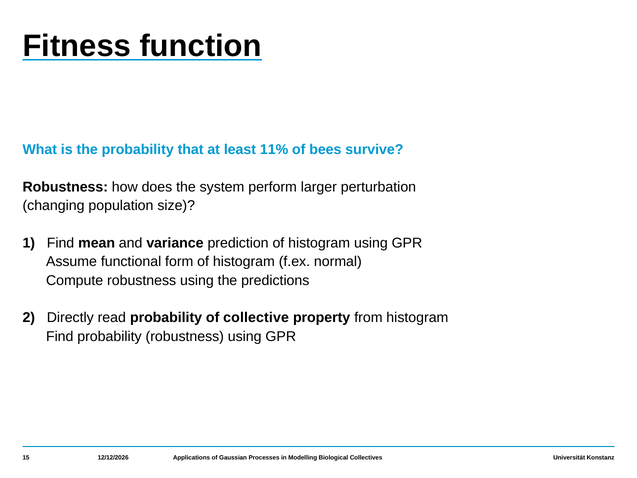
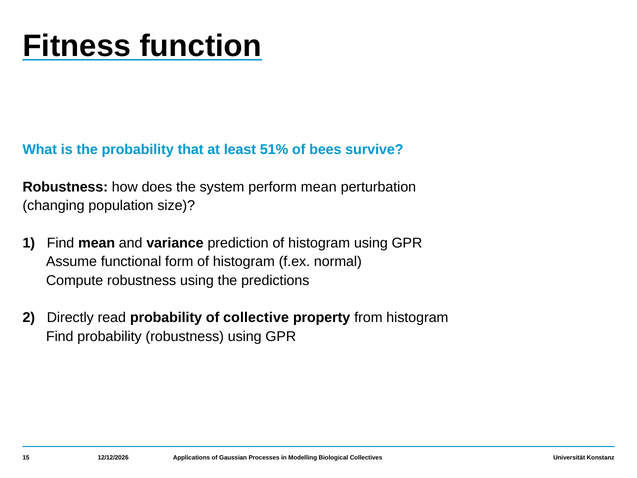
11%: 11% -> 51%
perform larger: larger -> mean
